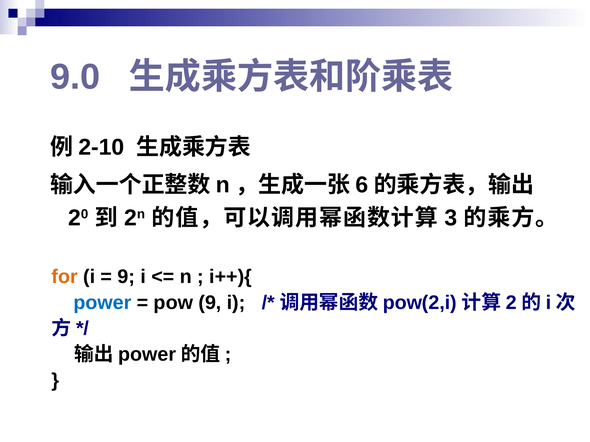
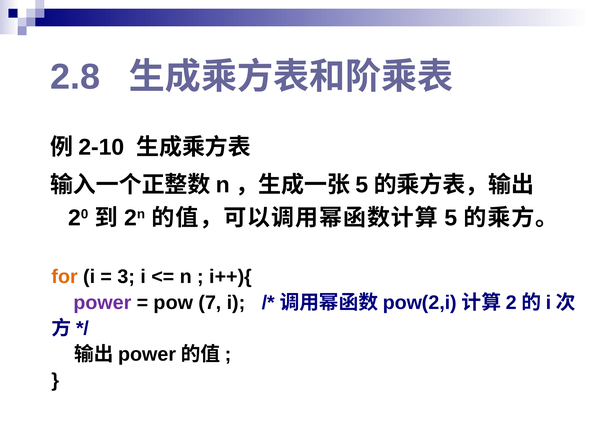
9.0: 9.0 -> 2.8
6 at (362, 185): 6 -> 5
3 at (451, 218): 3 -> 5
9 at (126, 277): 9 -> 3
power colour: blue -> purple
pow 9: 9 -> 7
